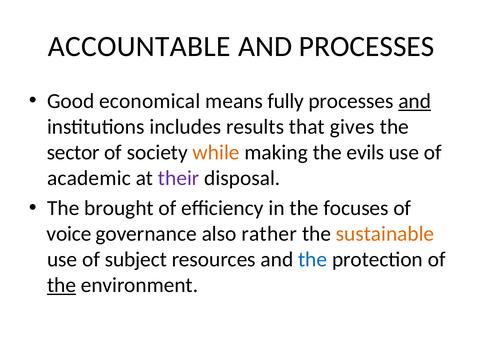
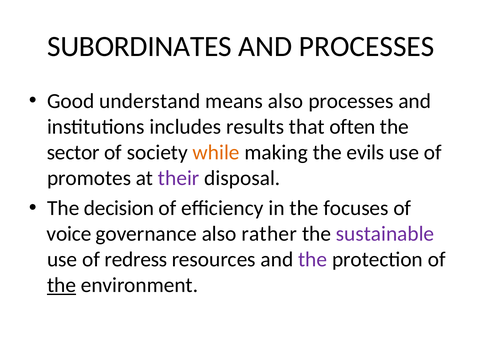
ACCOUNTABLE: ACCOUNTABLE -> SUBORDINATES
economical: economical -> understand
means fully: fully -> also
and at (415, 101) underline: present -> none
gives: gives -> often
academic: academic -> promotes
brought: brought -> decision
sustainable colour: orange -> purple
subject: subject -> redress
the at (313, 260) colour: blue -> purple
